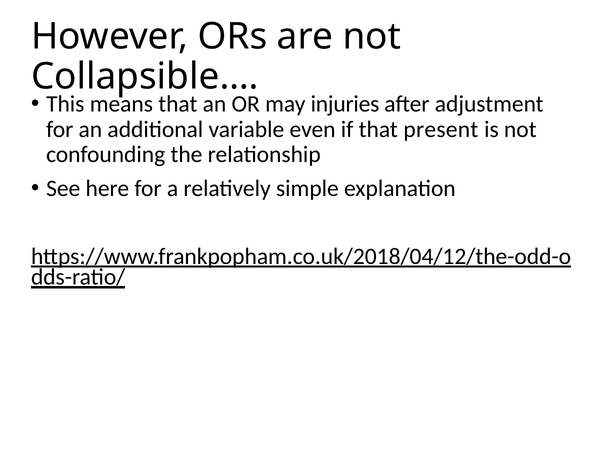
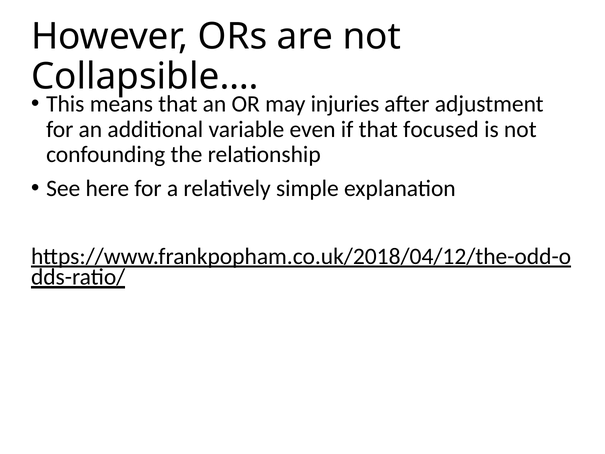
present: present -> focused
